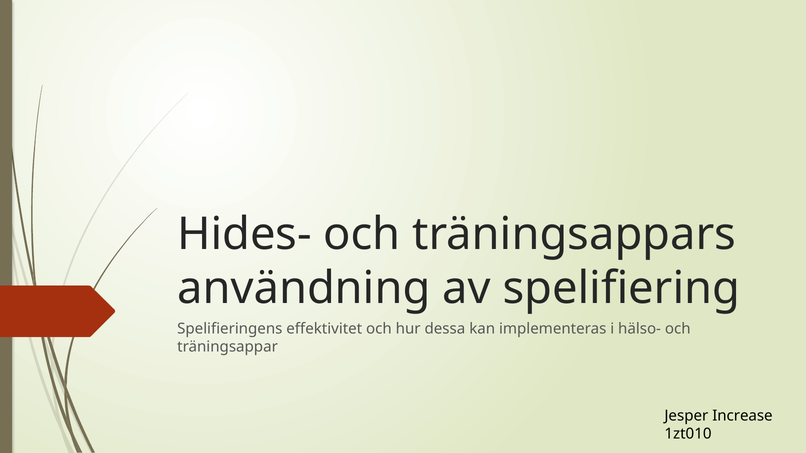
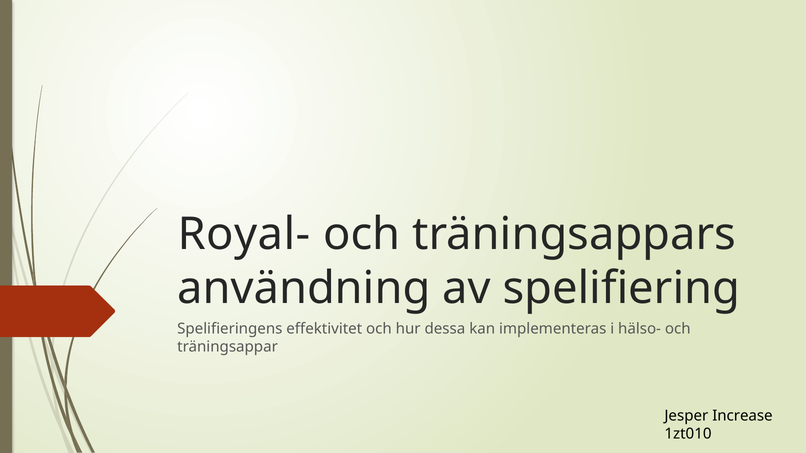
Hides-: Hides- -> Royal-
